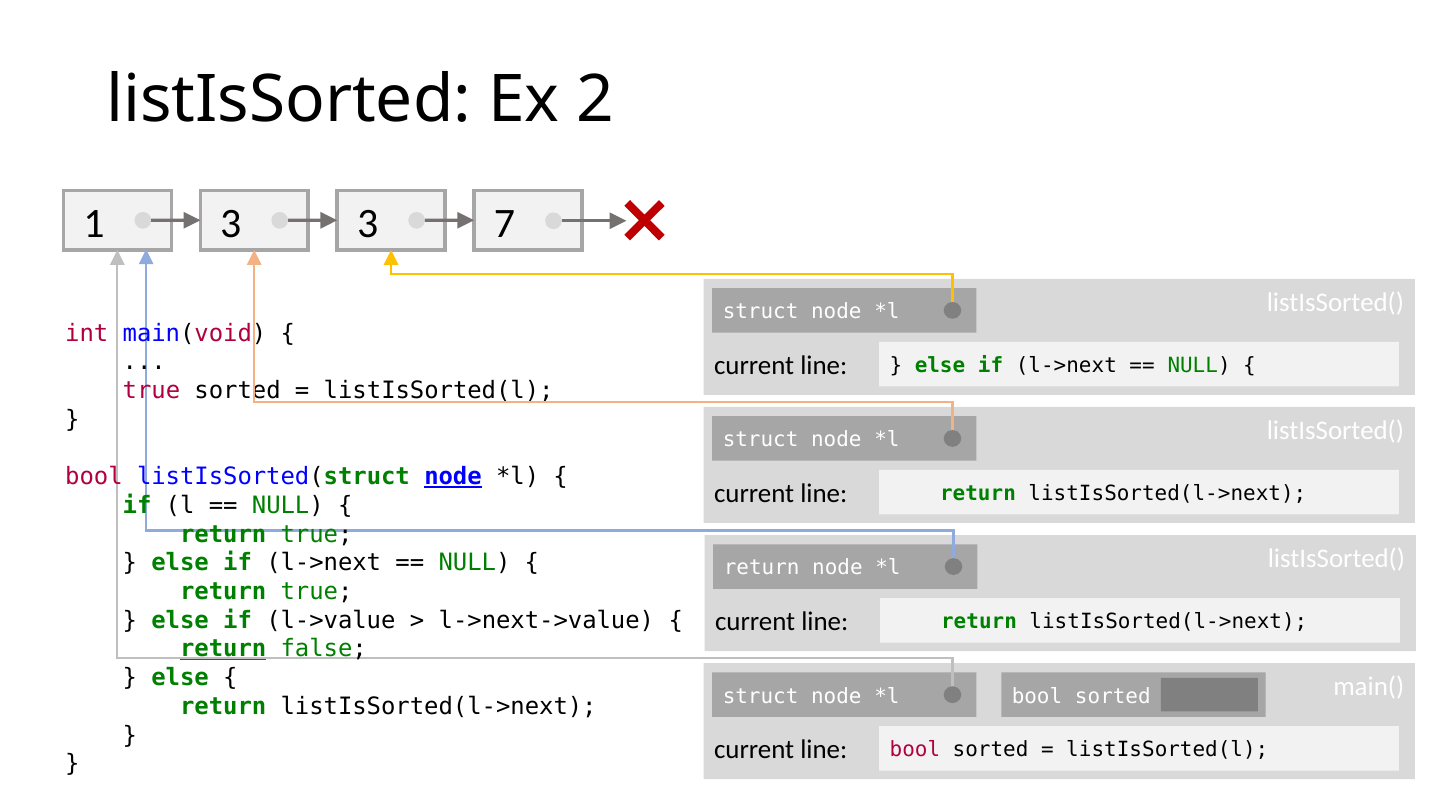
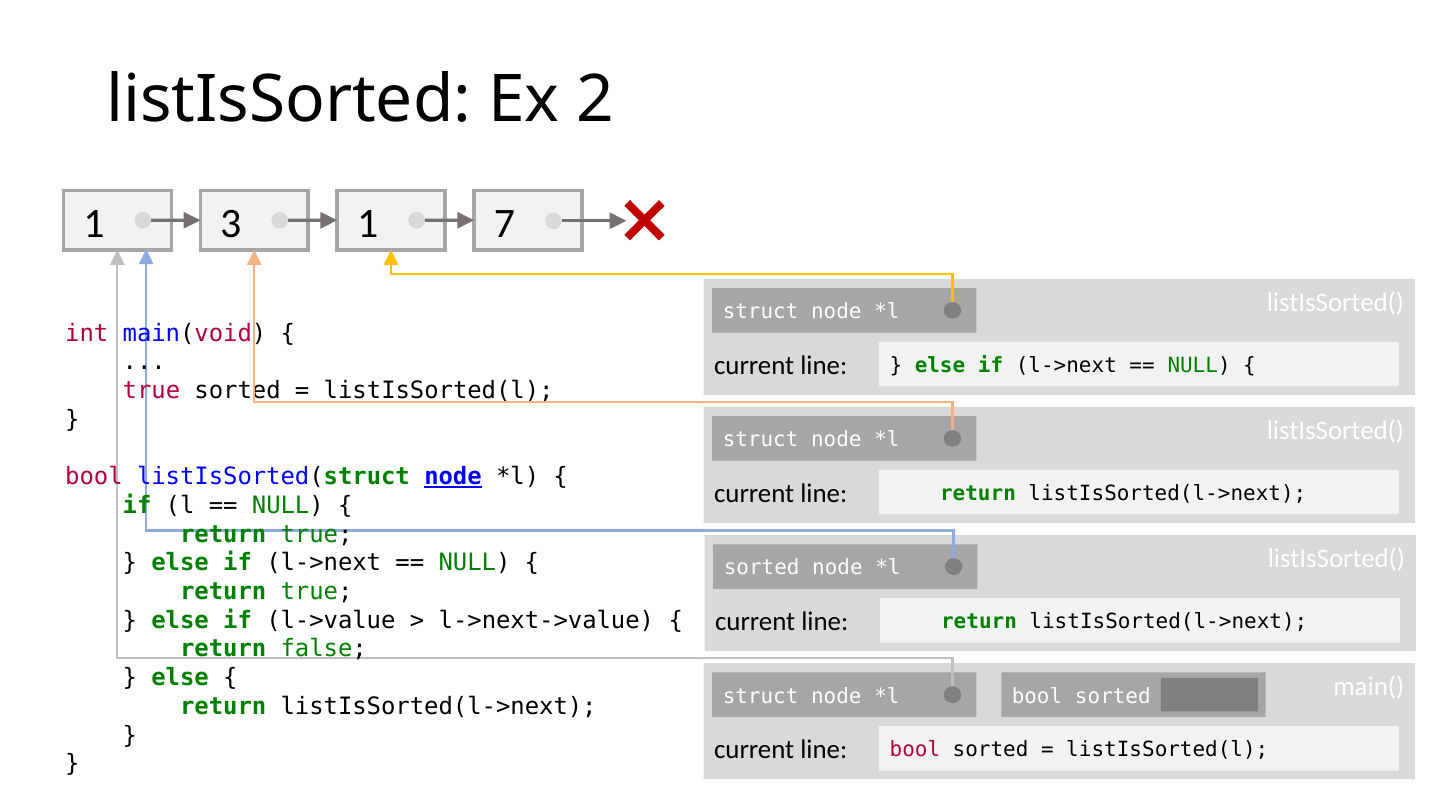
3 3: 3 -> 1
return at (762, 568): return -> sorted
return at (223, 649) underline: present -> none
